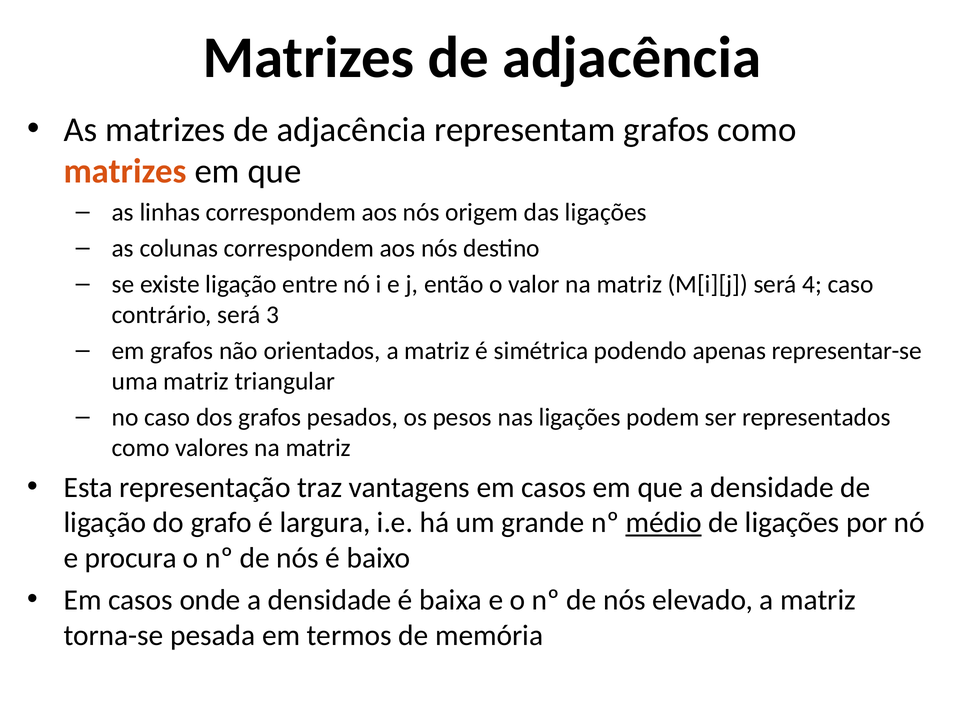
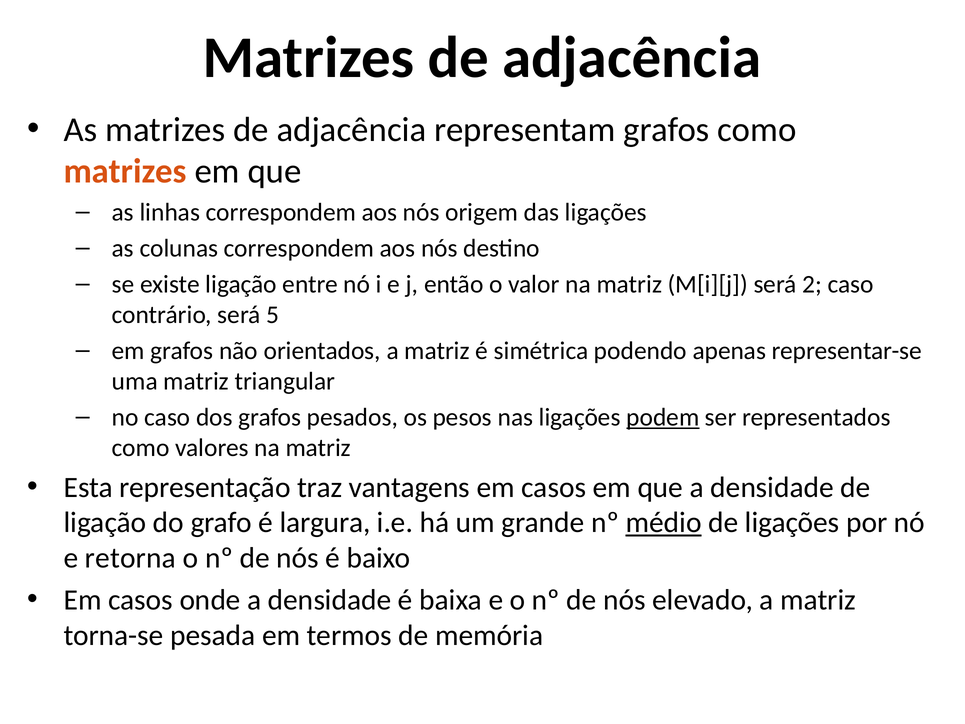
4: 4 -> 2
3: 3 -> 5
podem underline: none -> present
procura: procura -> retorna
